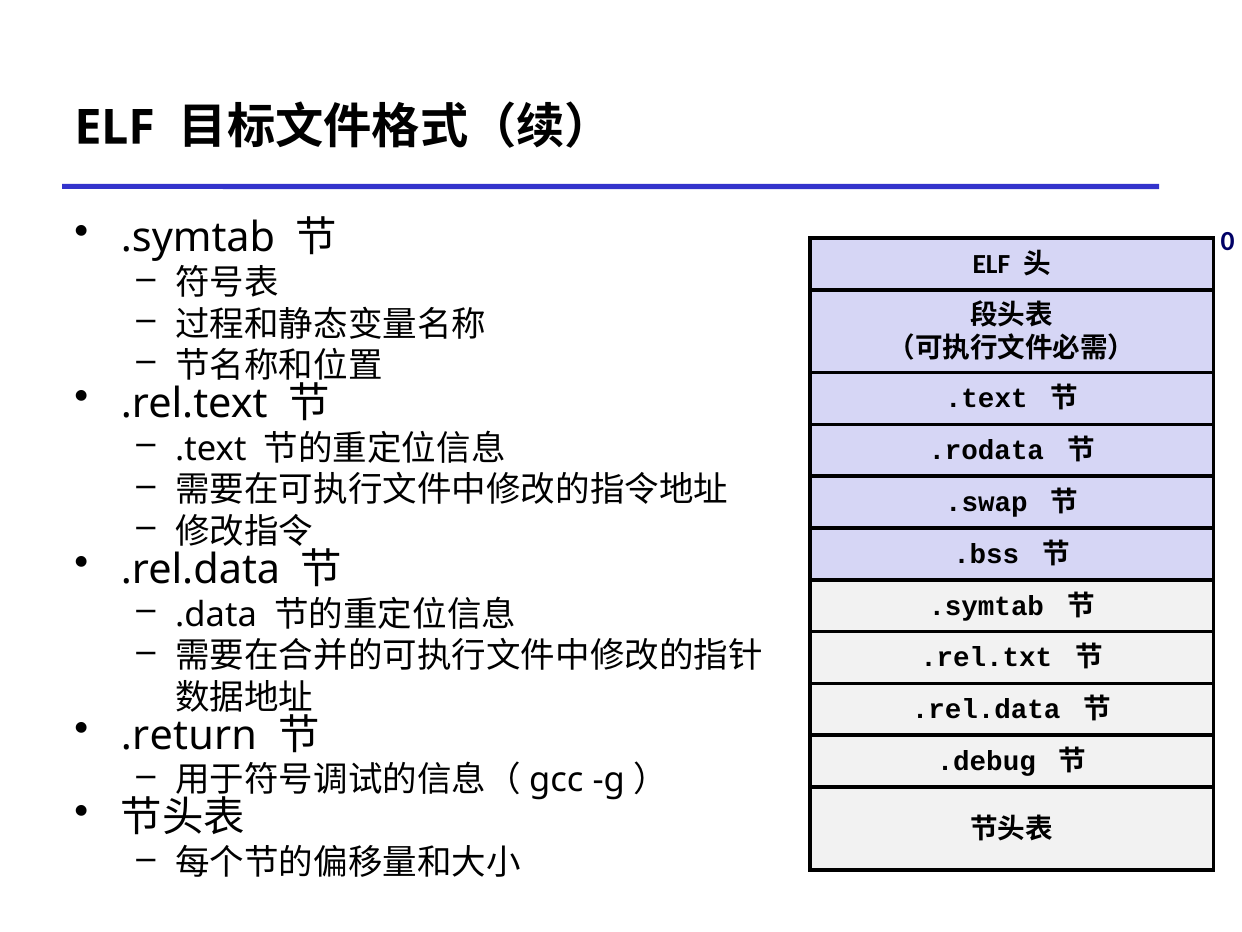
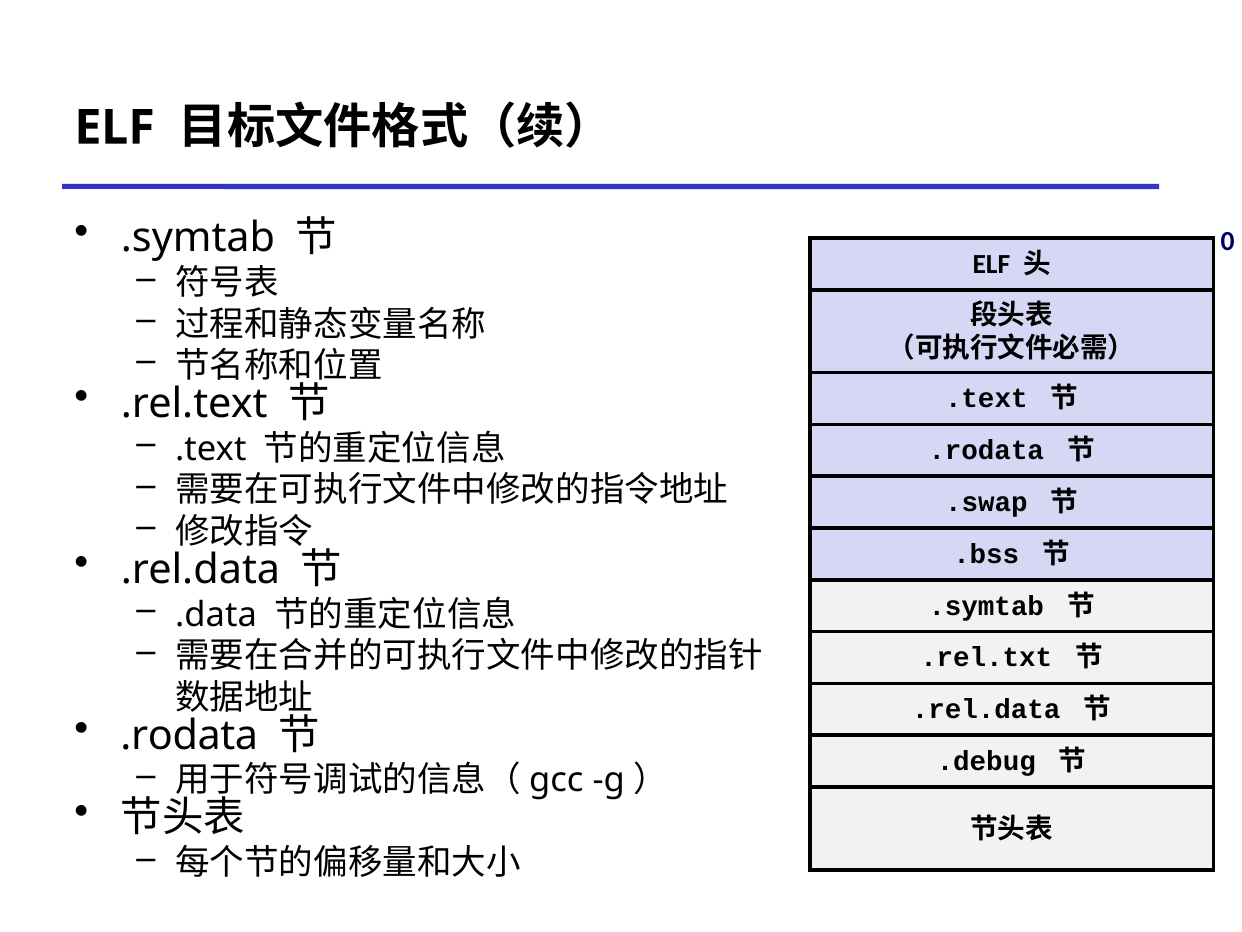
.return at (189, 735): .return -> .rodata
